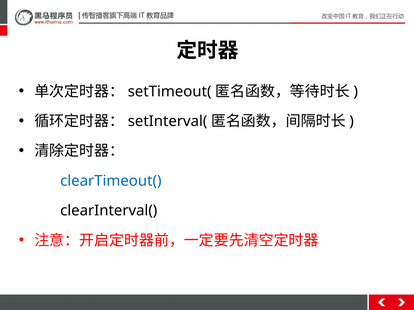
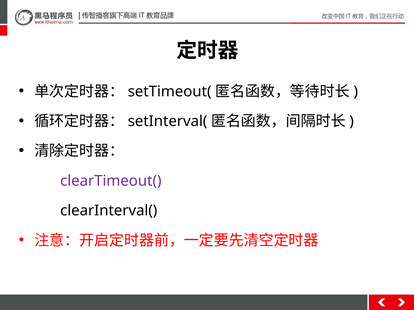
clearTimeout( colour: blue -> purple
